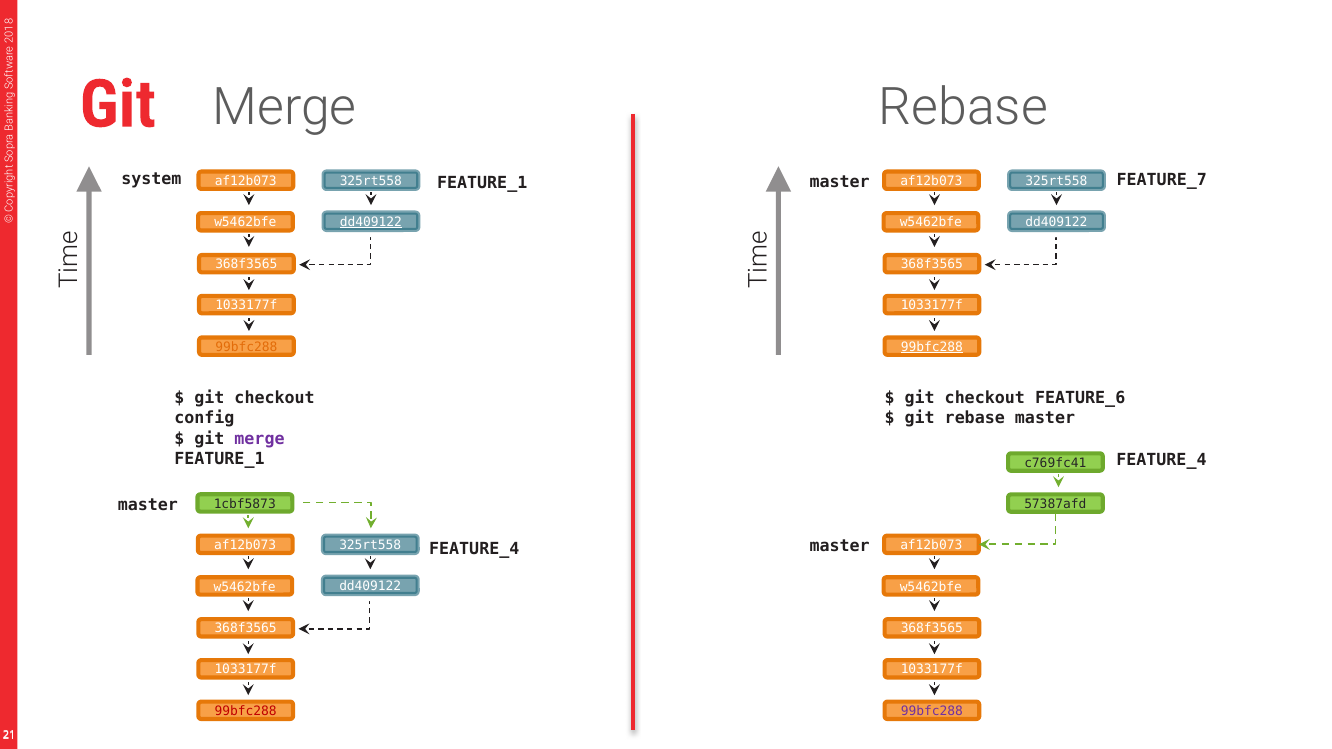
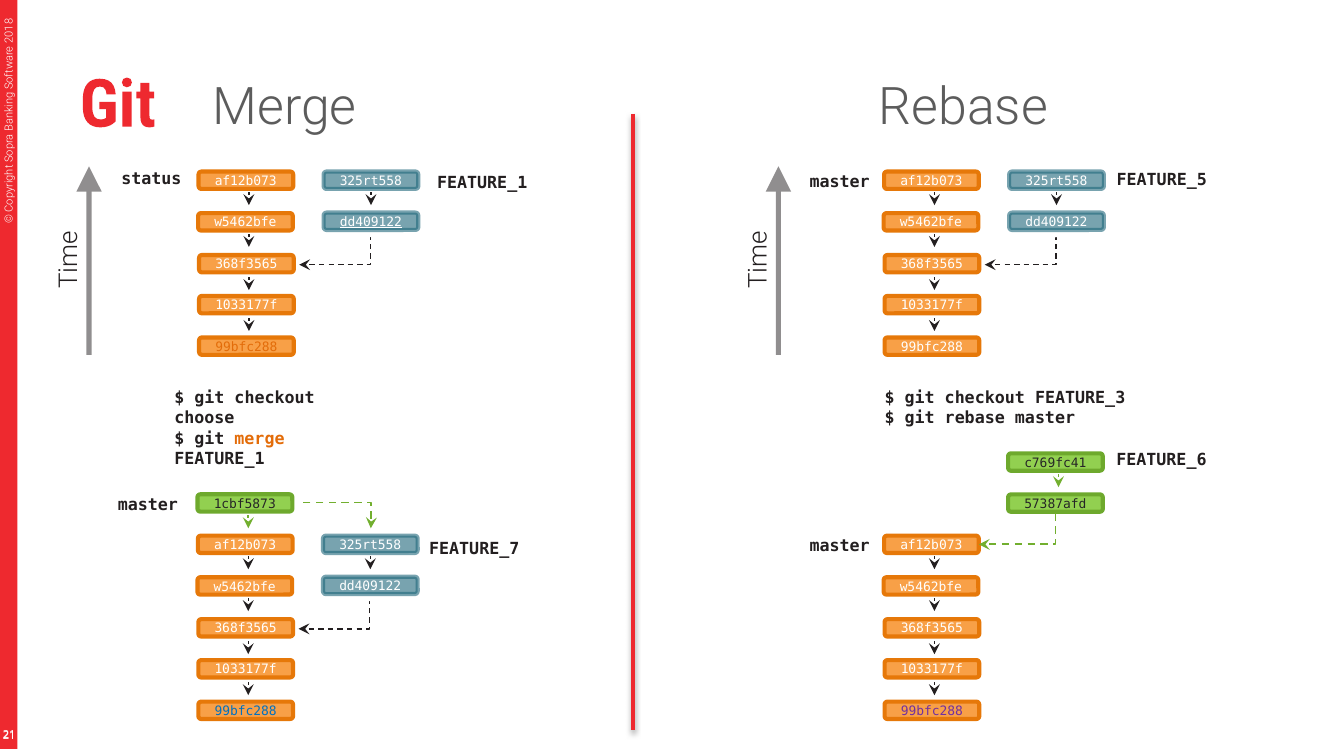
system: system -> status
FEATURE_7: FEATURE_7 -> FEATURE_5
99bfc288 at (932, 347) underline: present -> none
FEATURE_6: FEATURE_6 -> FEATURE_3
config: config -> choose
merge at (260, 439) colour: purple -> orange
FEATURE_4 at (1161, 460): FEATURE_4 -> FEATURE_6
FEATURE_4 at (474, 549): FEATURE_4 -> FEATURE_7
99bfc288 at (246, 711) colour: red -> blue
